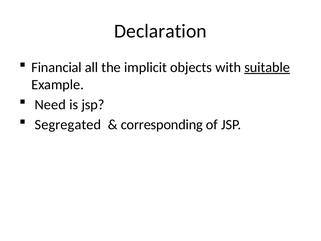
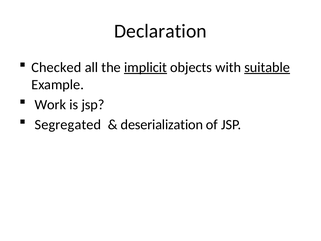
Financial: Financial -> Checked
implicit underline: none -> present
Need: Need -> Work
corresponding: corresponding -> deserialization
